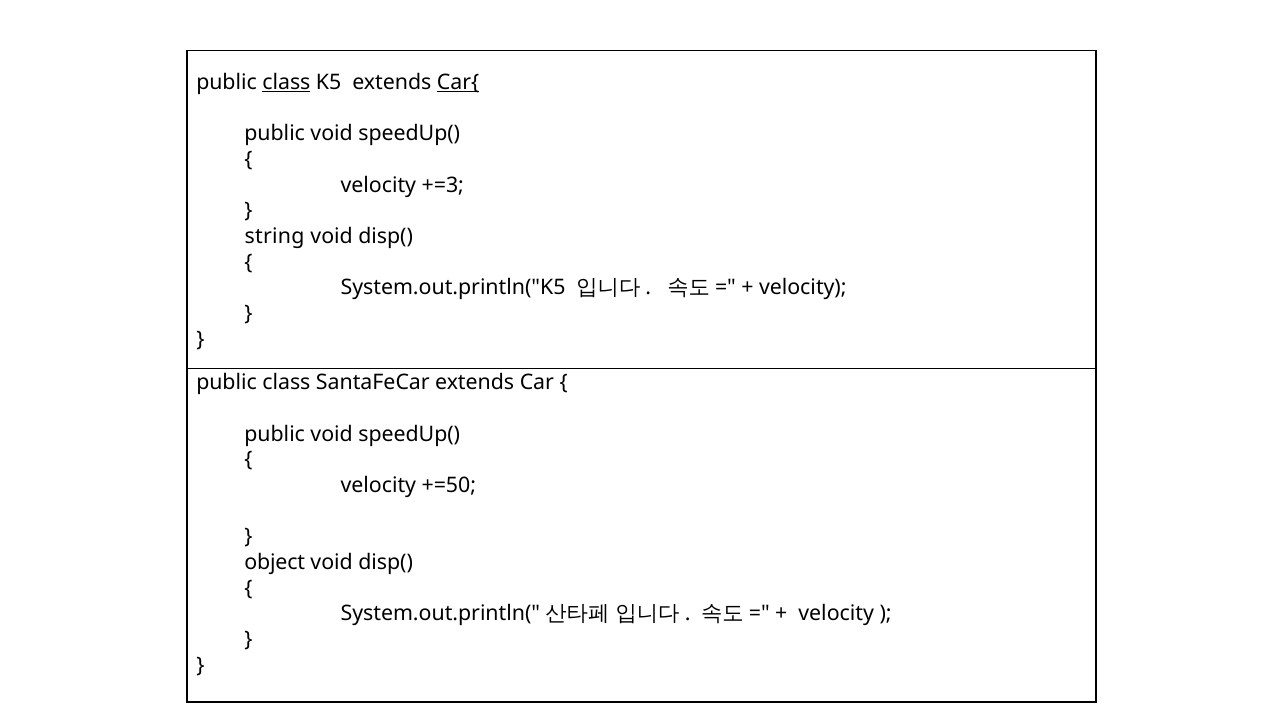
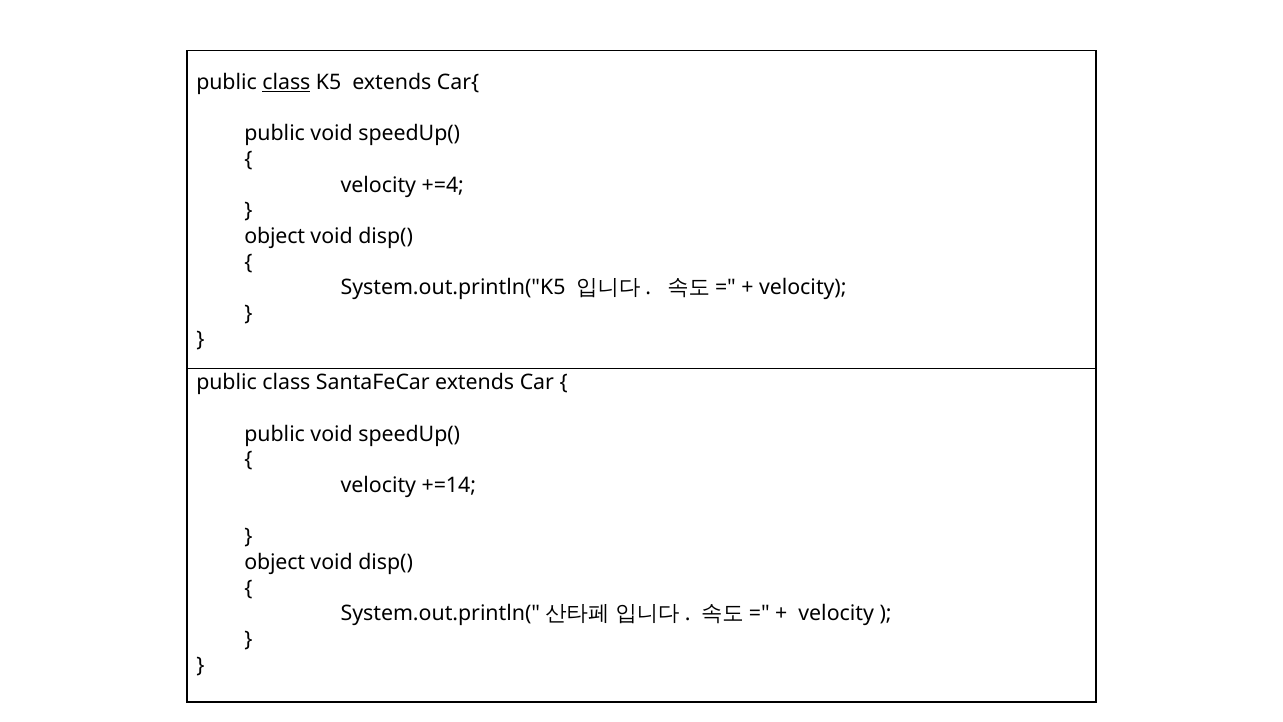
Car{ underline: present -> none
+=3: +=3 -> +=4
string at (275, 236): string -> object
+=50: +=50 -> +=14
